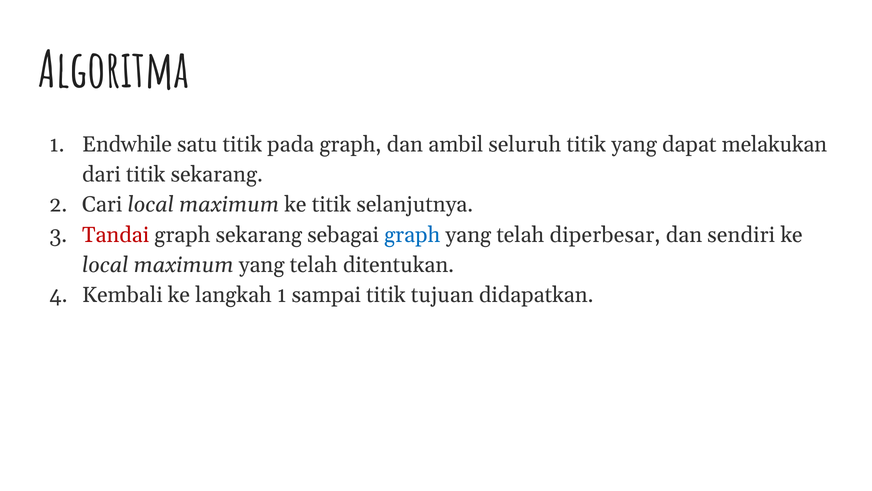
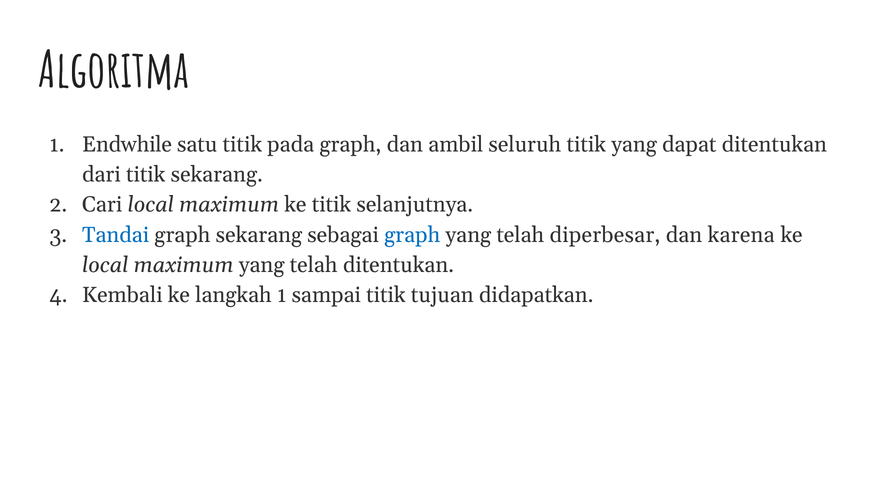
dapat melakukan: melakukan -> ditentukan
Tandai colour: red -> blue
sendiri: sendiri -> karena
